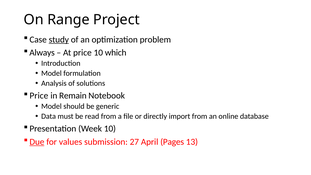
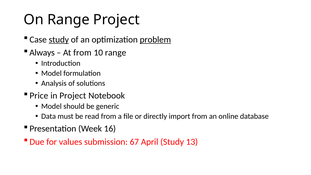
problem underline: none -> present
At price: price -> from
10 which: which -> range
in Remain: Remain -> Project
Week 10: 10 -> 16
Due underline: present -> none
27: 27 -> 67
April Pages: Pages -> Study
